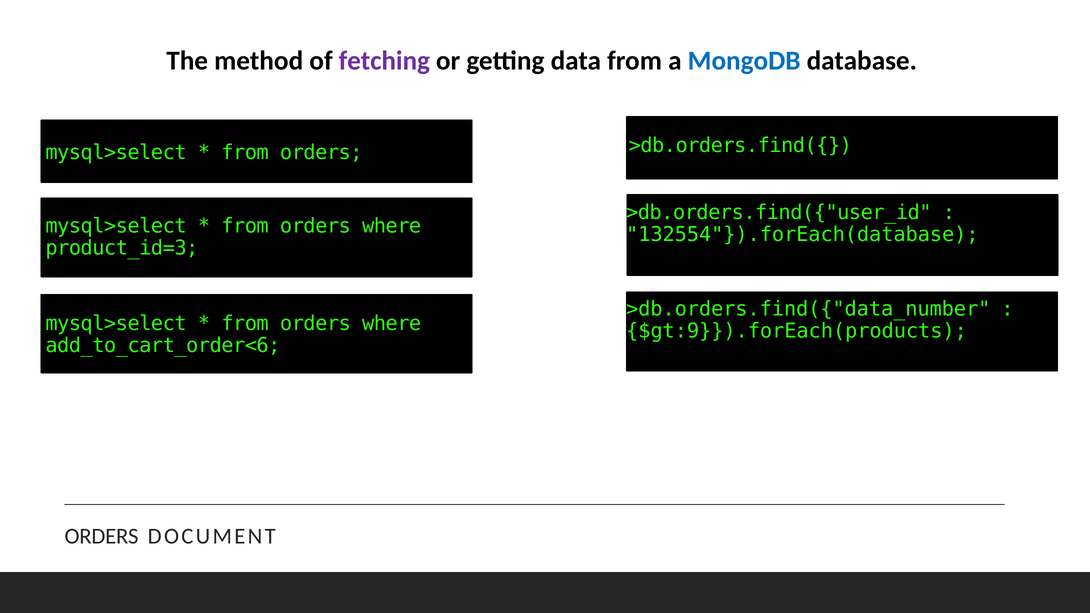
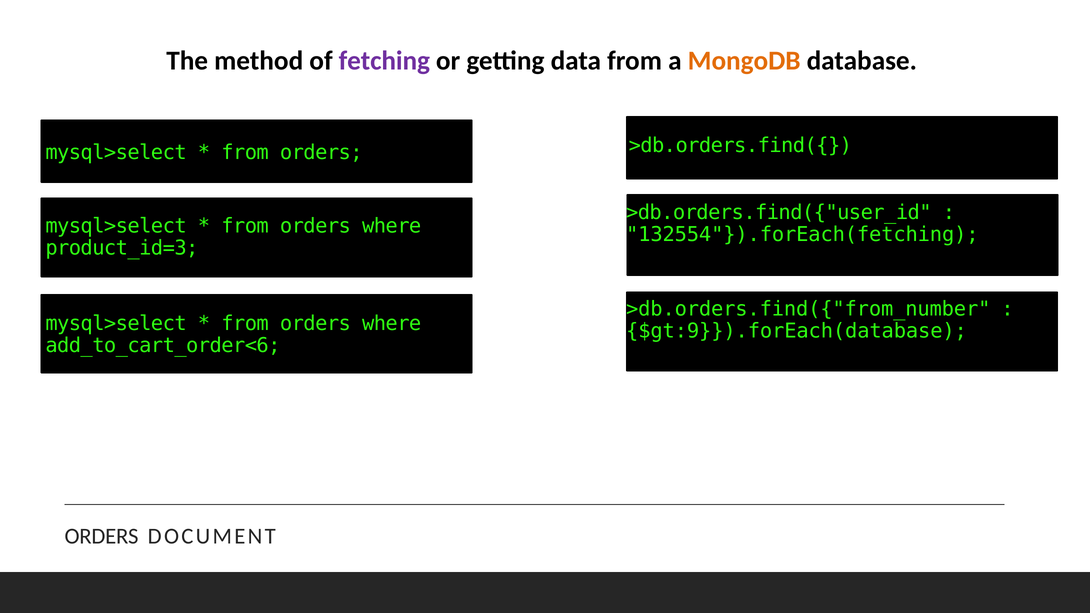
MongoDB colour: blue -> orange
132554"}).forEach(database: 132554"}).forEach(database -> 132554"}).forEach(fetching
>db.orders.find({"data_number: >db.orders.find({"data_number -> >db.orders.find({"from_number
$gt:9}}).forEach(products: $gt:9}}).forEach(products -> $gt:9}}).forEach(database
